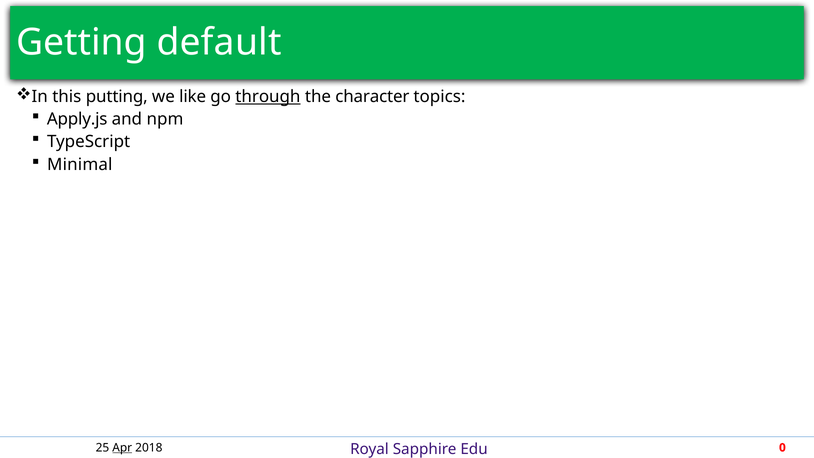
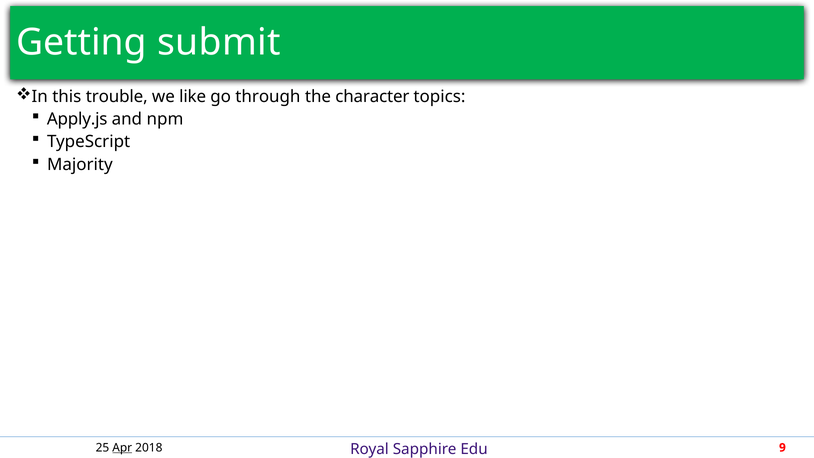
default: default -> submit
putting: putting -> trouble
through underline: present -> none
Minimal: Minimal -> Majority
0: 0 -> 9
